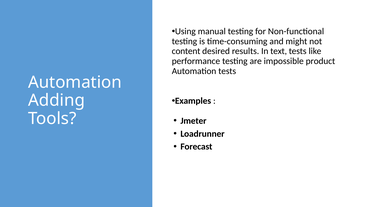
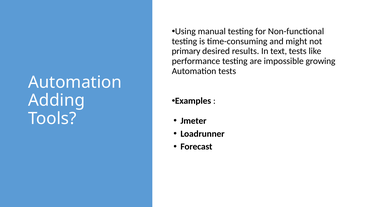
content: content -> primary
product: product -> growing
